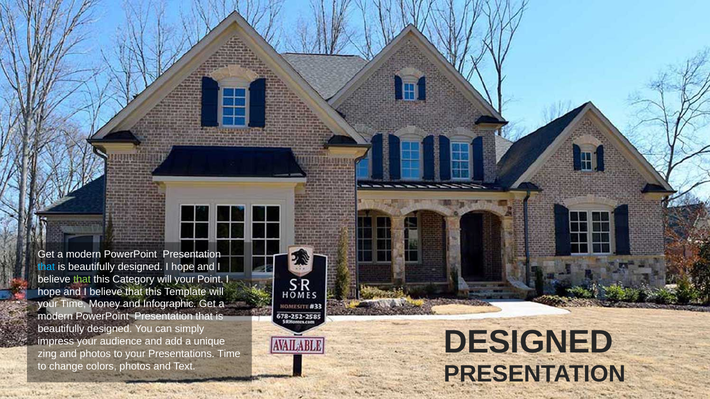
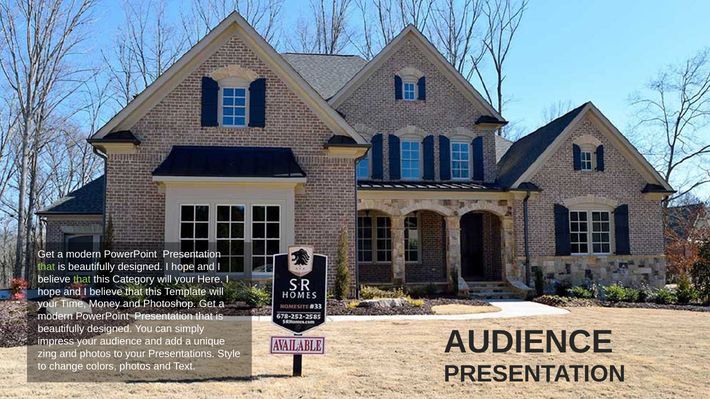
that at (46, 267) colour: light blue -> light green
Point: Point -> Here
Infographic: Infographic -> Photoshop
DESIGNED at (529, 342): DESIGNED -> AUDIENCE
Presentations Time: Time -> Style
